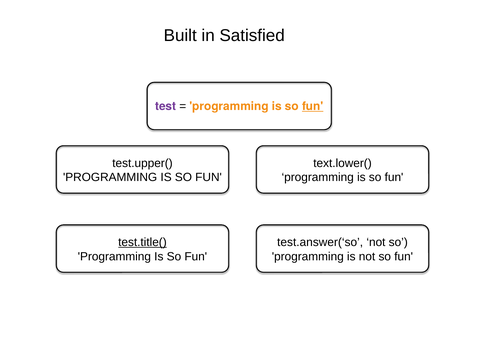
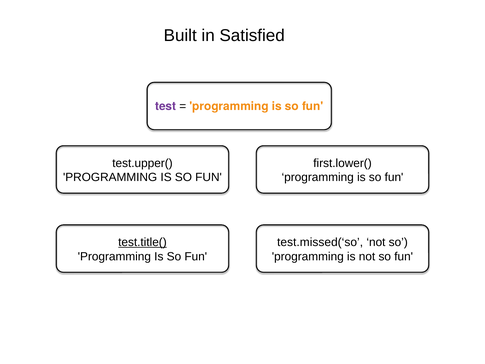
fun at (313, 106) underline: present -> none
text.lower(: text.lower( -> first.lower(
test.answer(‘so: test.answer(‘so -> test.missed(‘so
